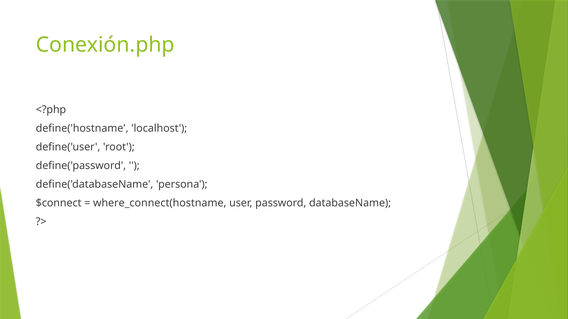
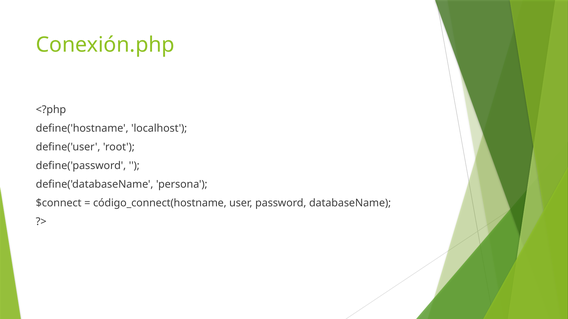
where_connect(hostname: where_connect(hostname -> código_connect(hostname
